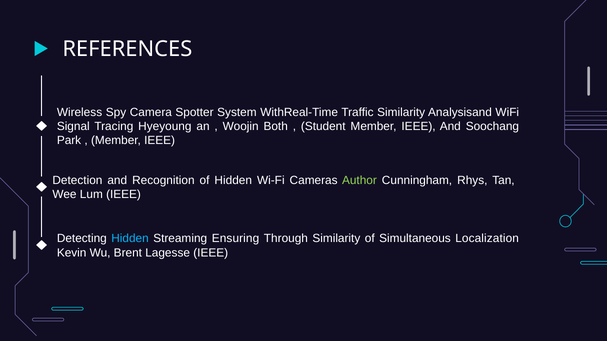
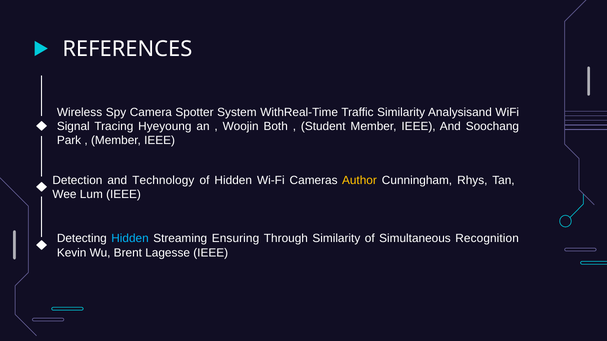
Recognition: Recognition -> Technology
Author colour: light green -> yellow
Localization: Localization -> Recognition
